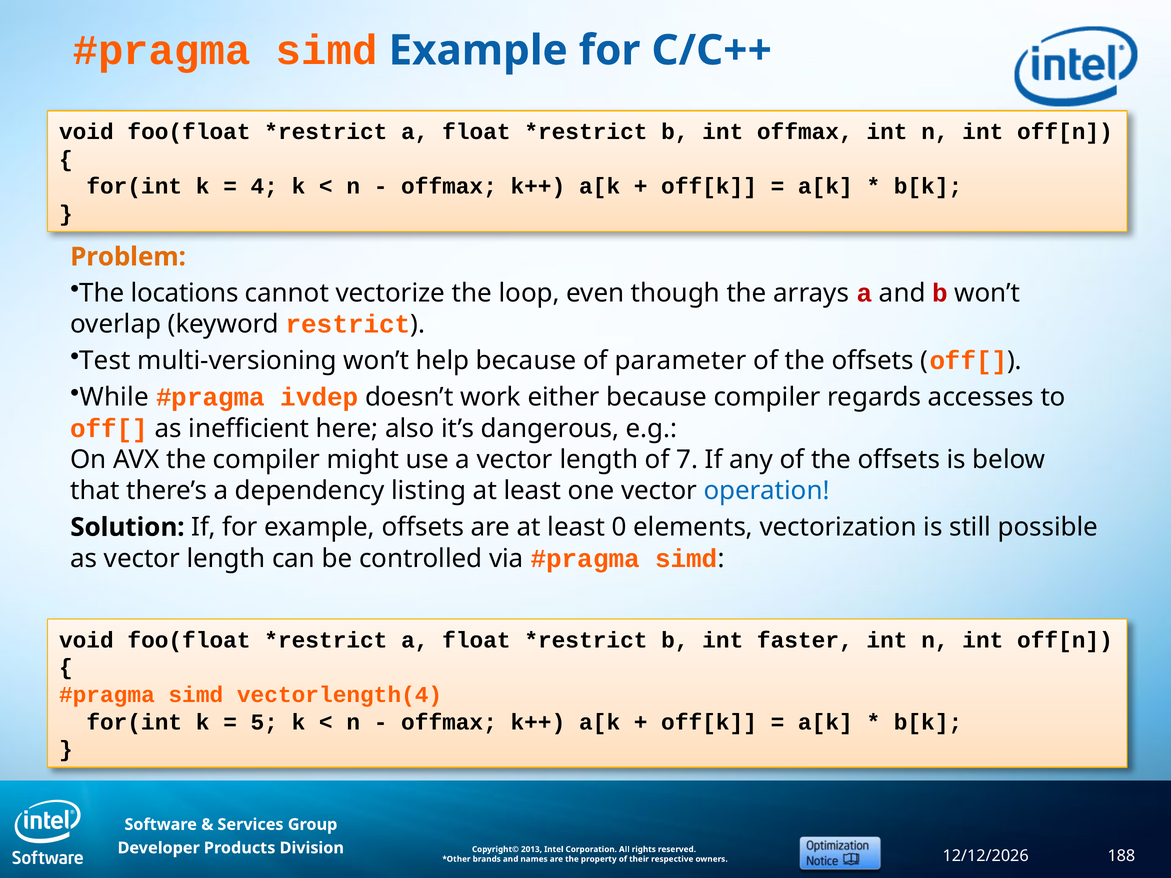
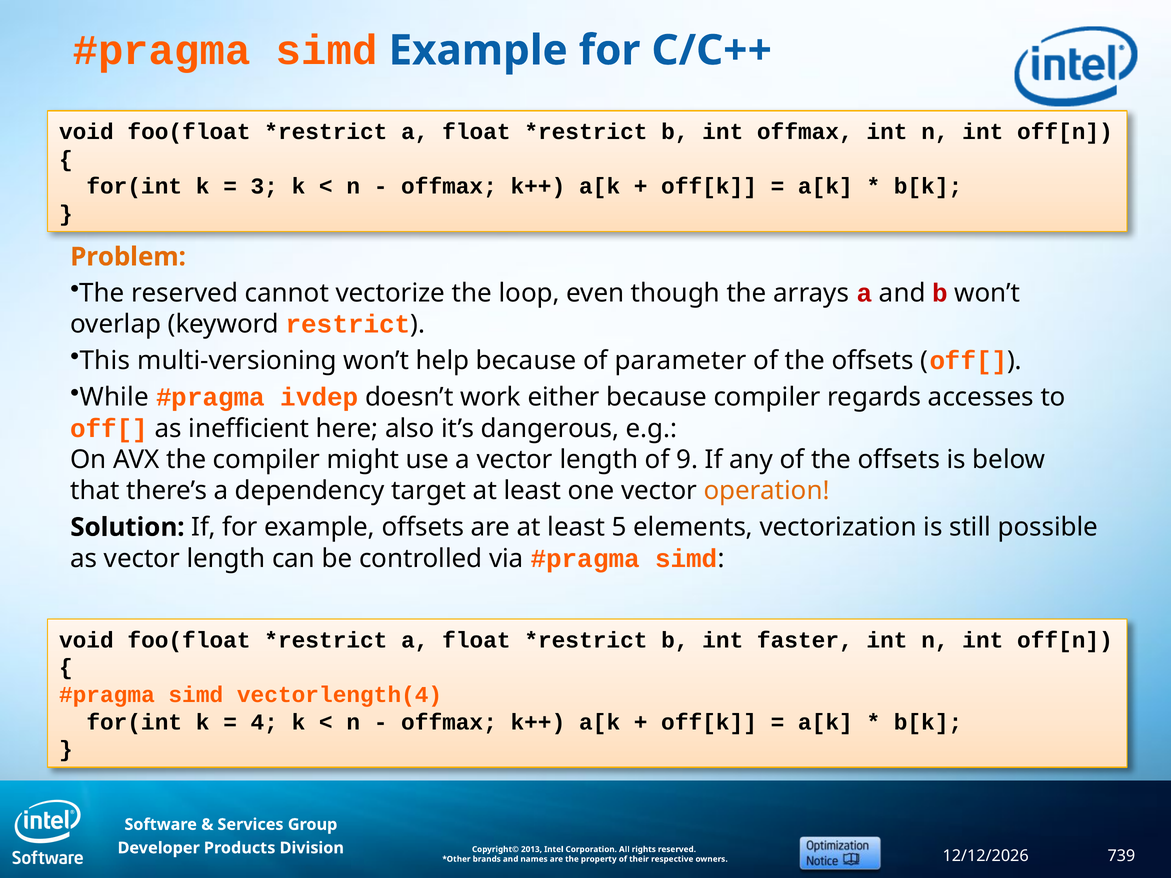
4: 4 -> 3
The locations: locations -> reserved
Test: Test -> This
7: 7 -> 9
listing: listing -> target
operation colour: blue -> orange
0: 0 -> 5
5: 5 -> 4
188: 188 -> 739
